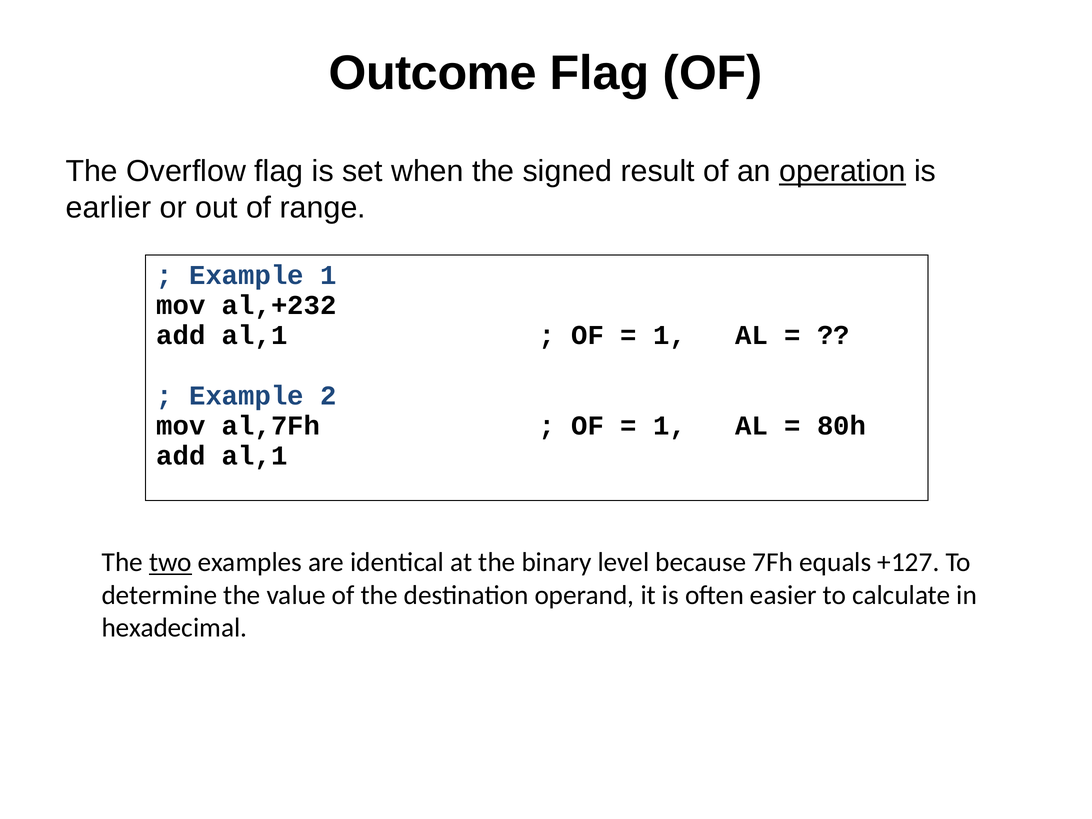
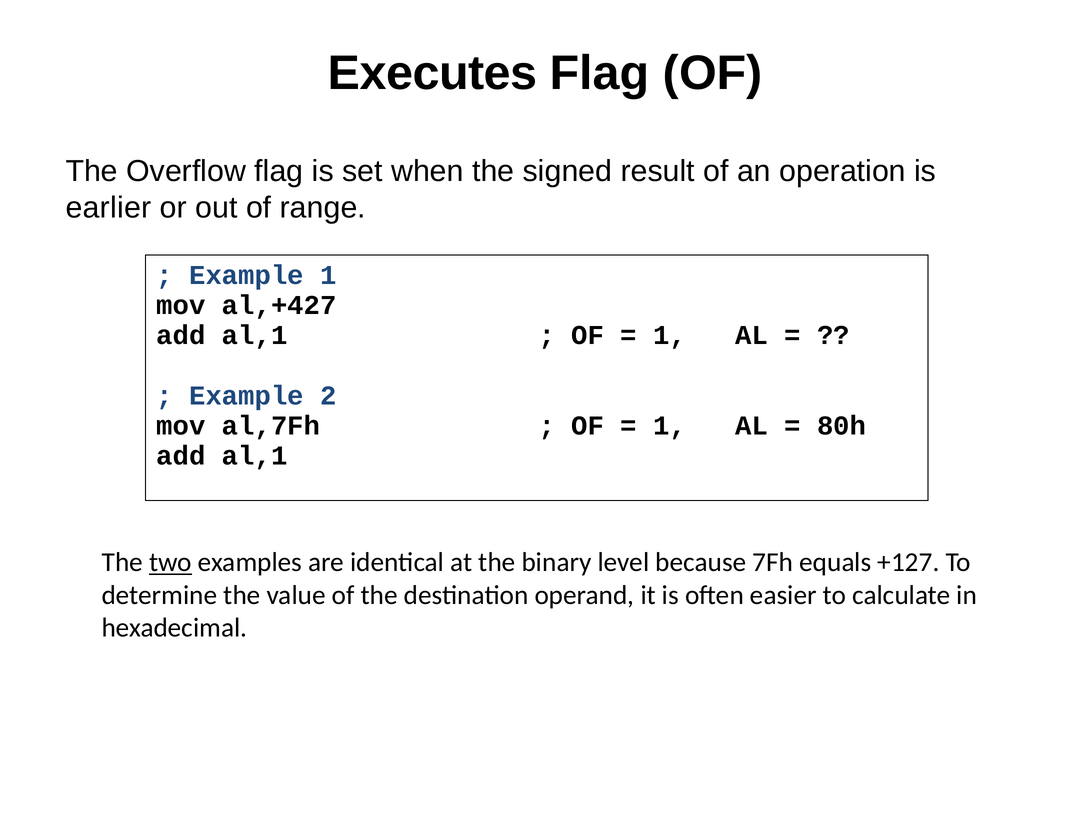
Outcome: Outcome -> Executes
operation underline: present -> none
al,+232: al,+232 -> al,+427
